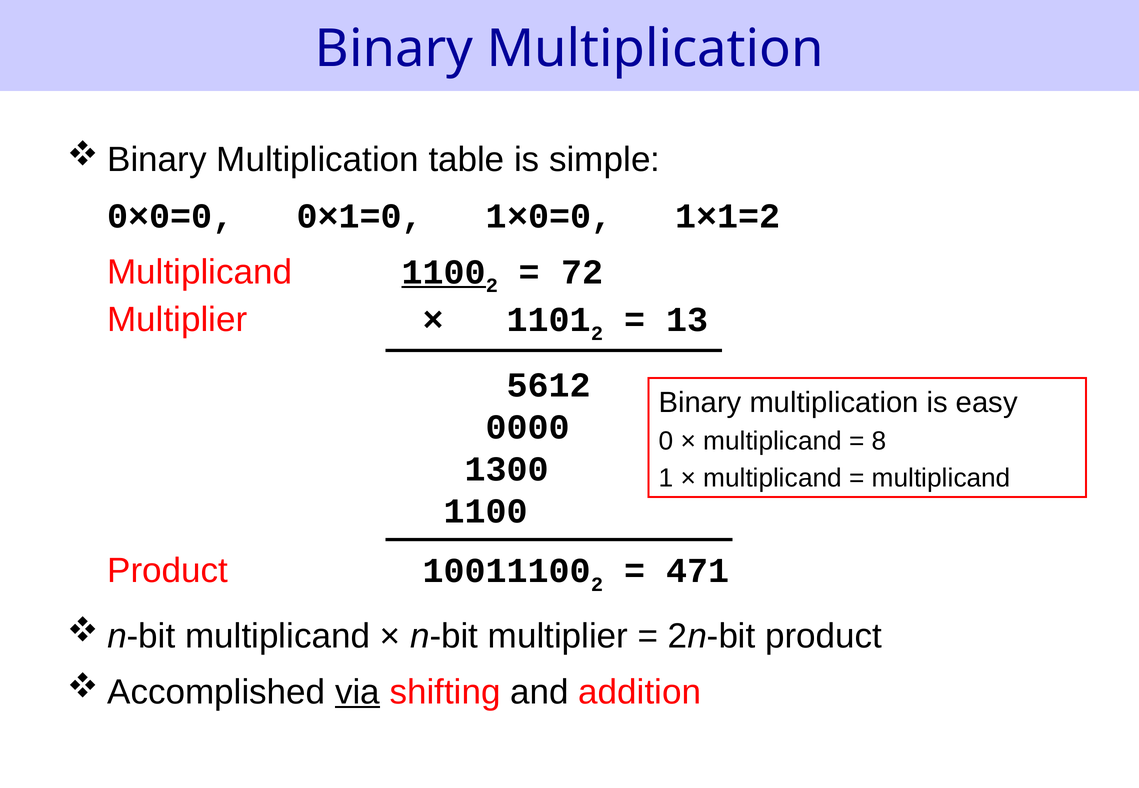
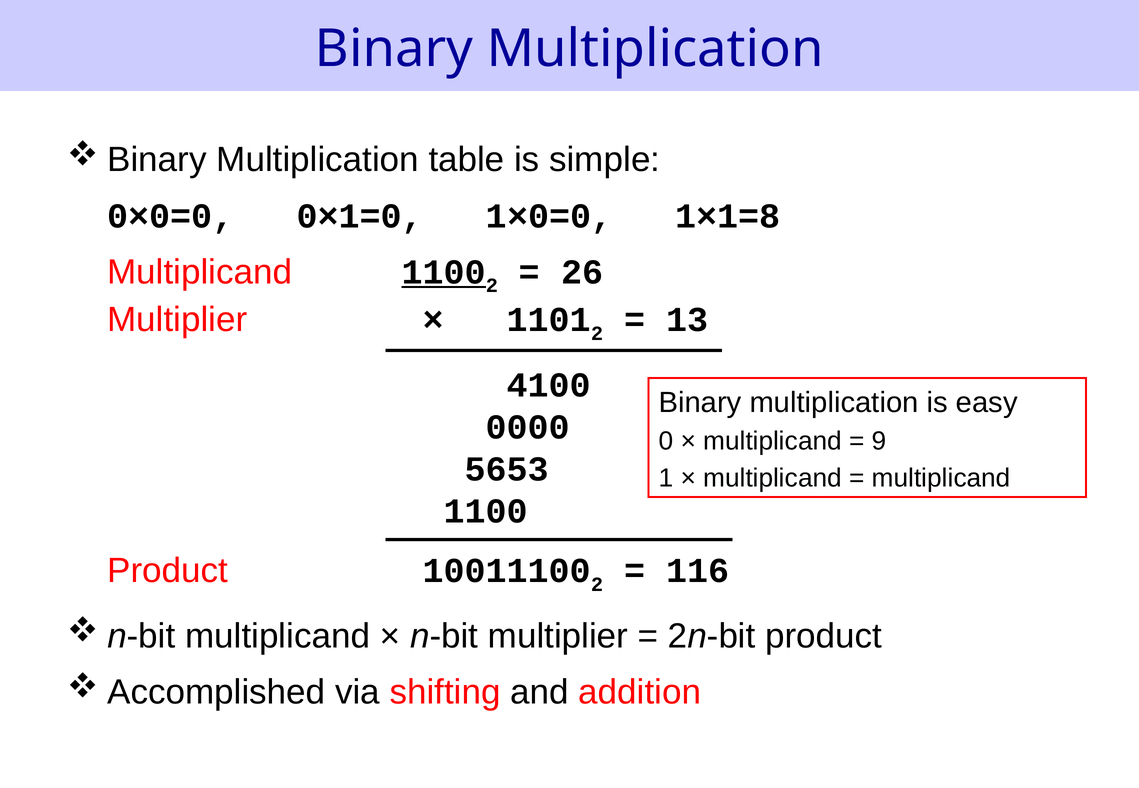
1×1=2: 1×1=2 -> 1×1=8
72: 72 -> 26
5612: 5612 -> 4100
8: 8 -> 9
1300: 1300 -> 5653
471: 471 -> 116
via underline: present -> none
